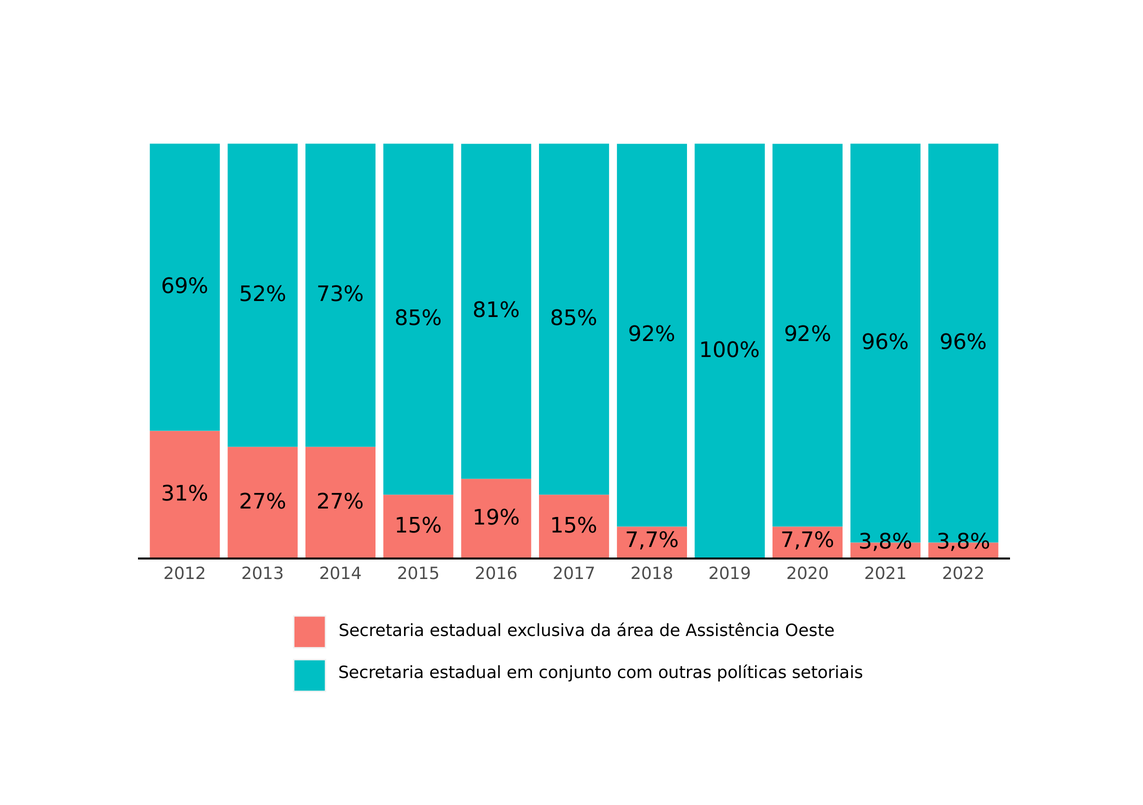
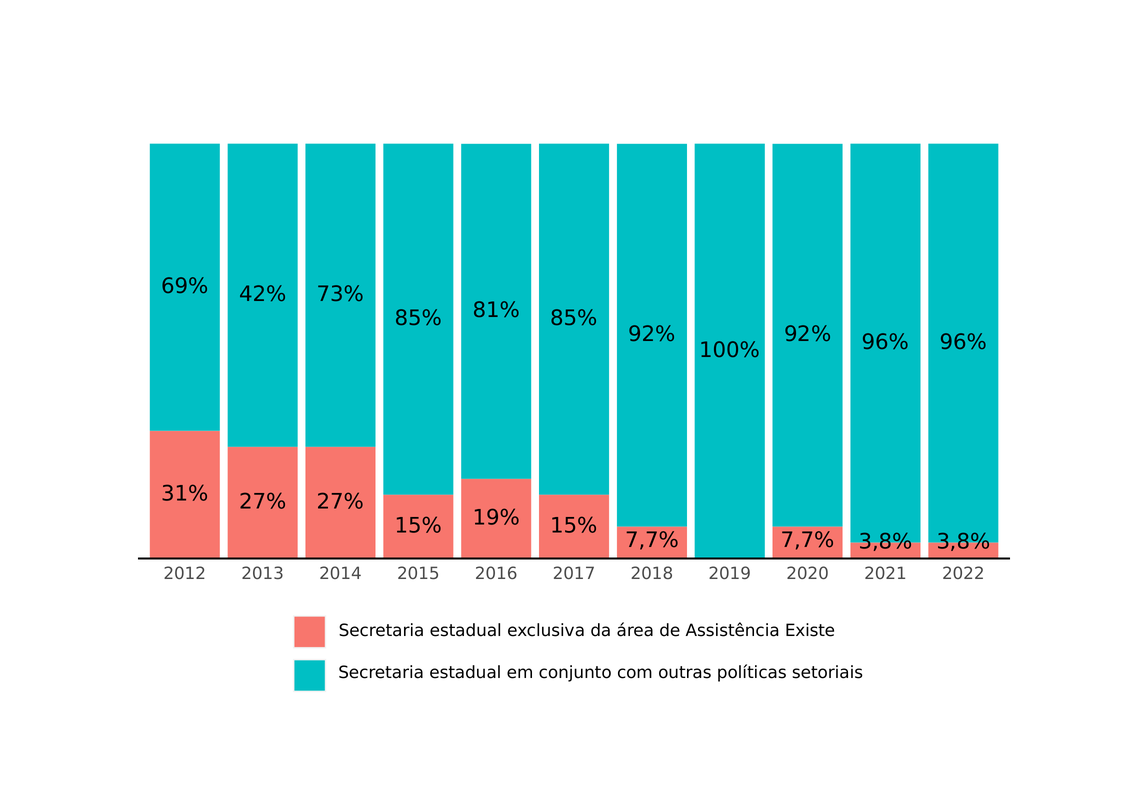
52%: 52% -> 42%
Oeste: Oeste -> Existe
